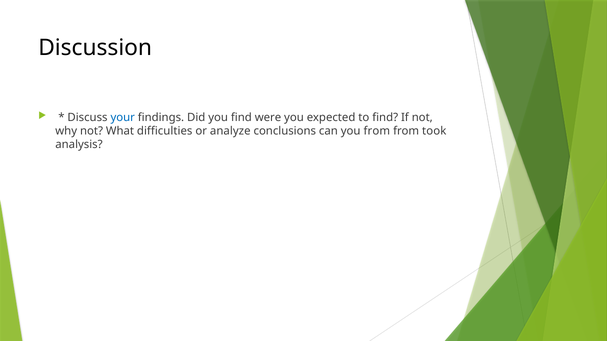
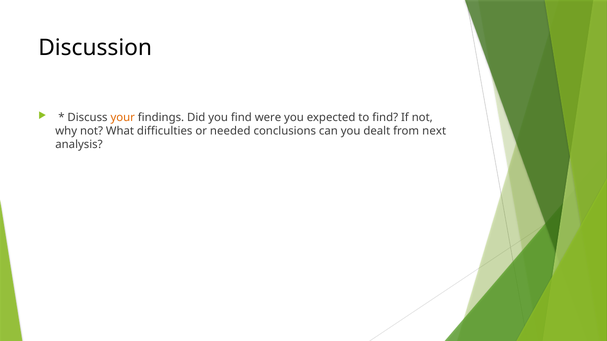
your colour: blue -> orange
analyze: analyze -> needed
you from: from -> dealt
took: took -> next
